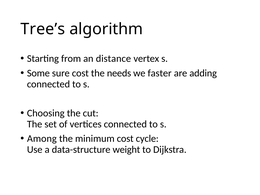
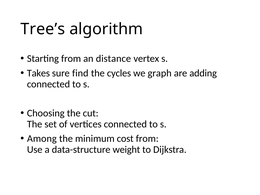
Some: Some -> Takes
sure cost: cost -> find
needs: needs -> cycles
faster: faster -> graph
cost cycle: cycle -> from
